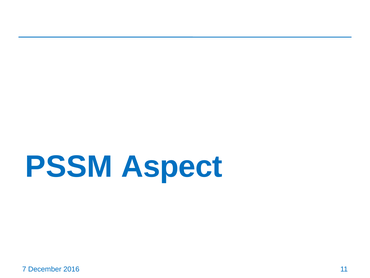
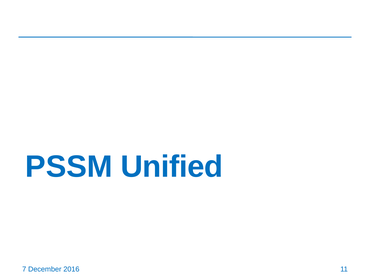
Aspect: Aspect -> Unified
